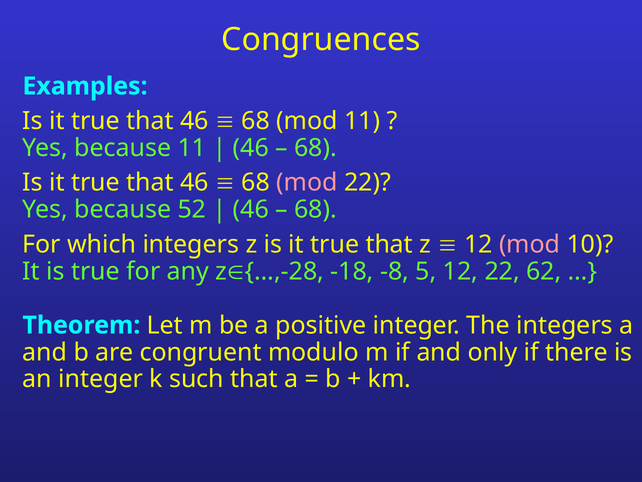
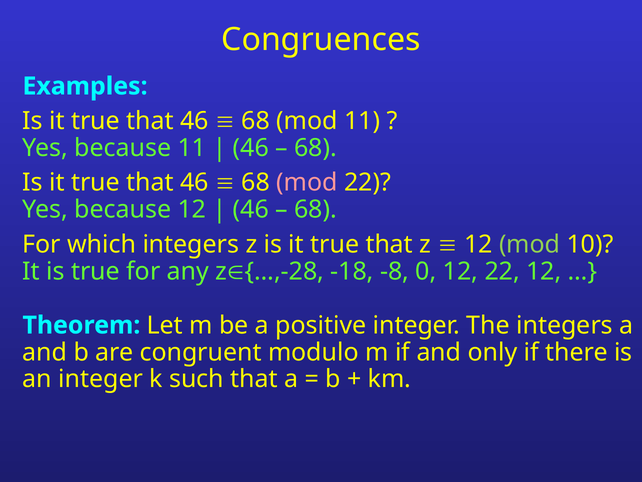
because 52: 52 -> 12
mod at (530, 244) colour: pink -> light green
5: 5 -> 0
22 62: 62 -> 12
